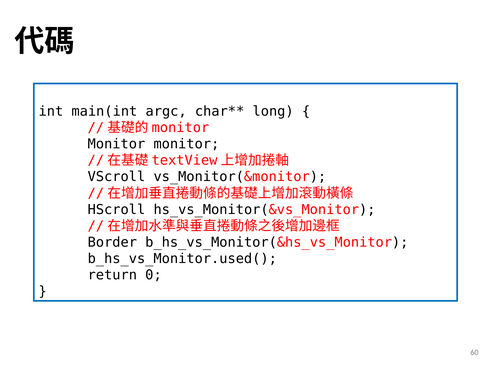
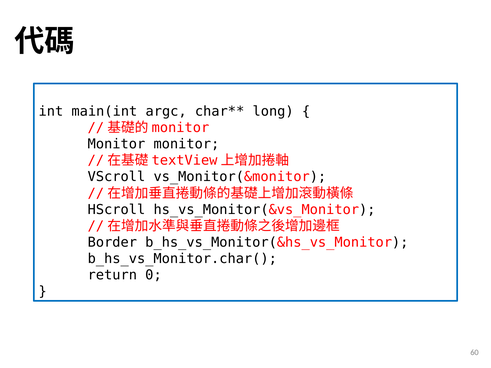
b_hs_vs_Monitor.used(: b_hs_vs_Monitor.used( -> b_hs_vs_Monitor.char(
